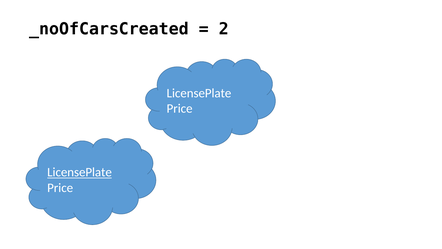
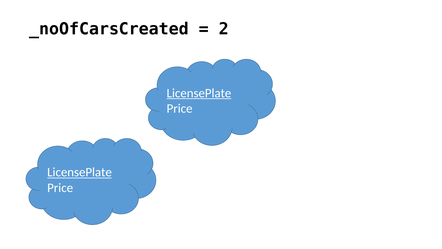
LicensePlate at (199, 93) underline: none -> present
